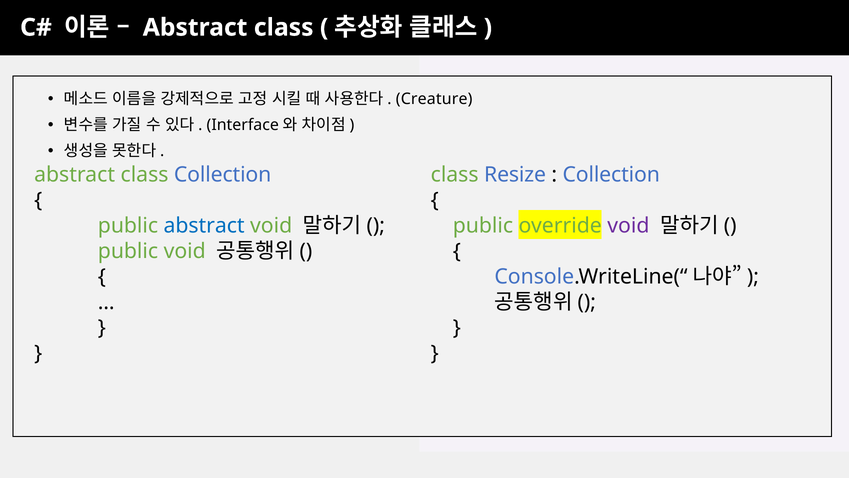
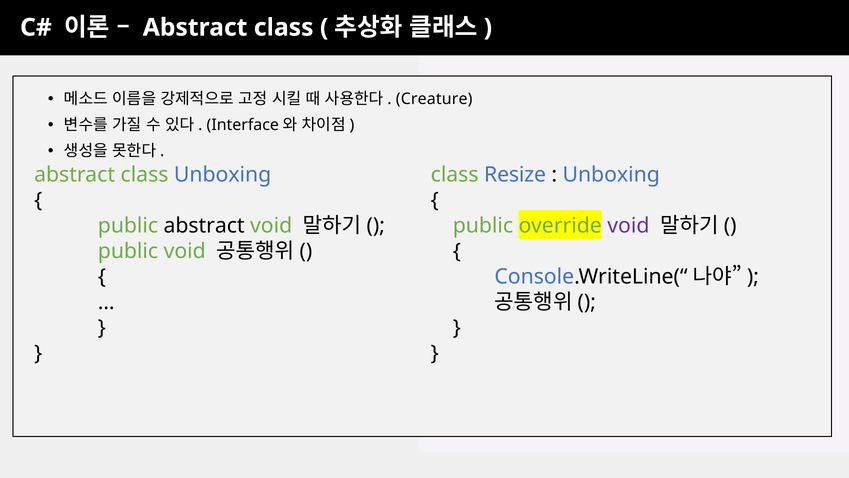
class Collection: Collection -> Unboxing
Collection at (611, 174): Collection -> Unboxing
abstract at (204, 225) colour: blue -> black
